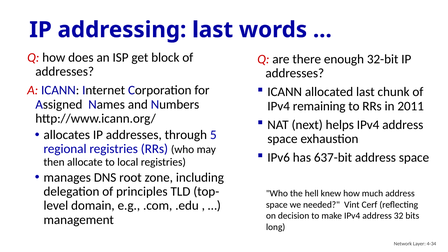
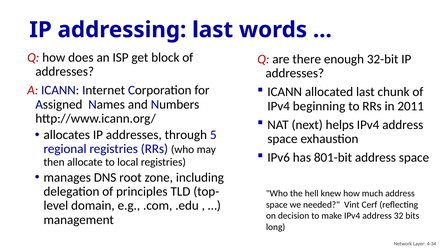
remaining: remaining -> beginning
637-bit: 637-bit -> 801-bit
